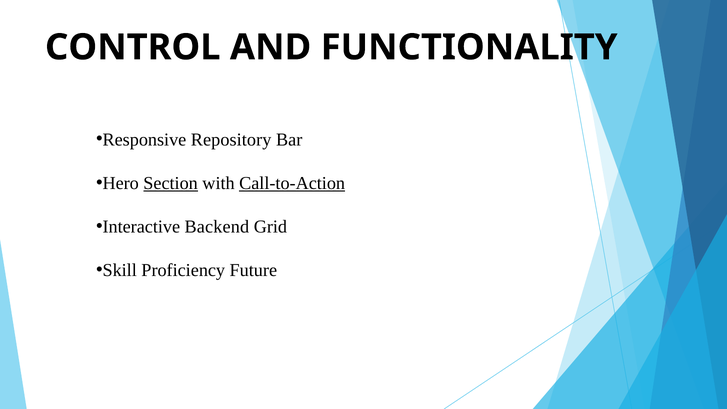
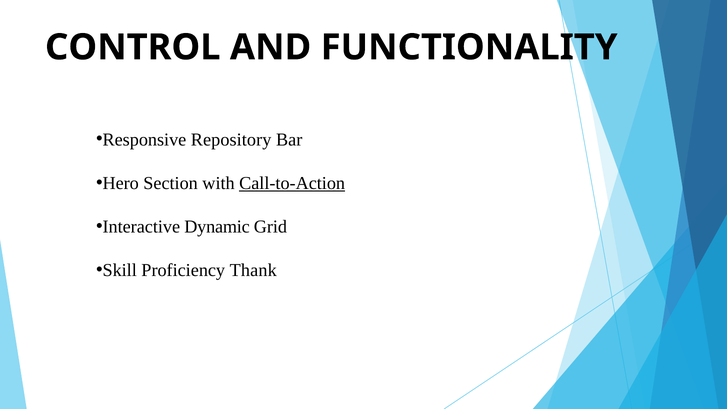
Section underline: present -> none
Backend: Backend -> Dynamic
Future: Future -> Thank
